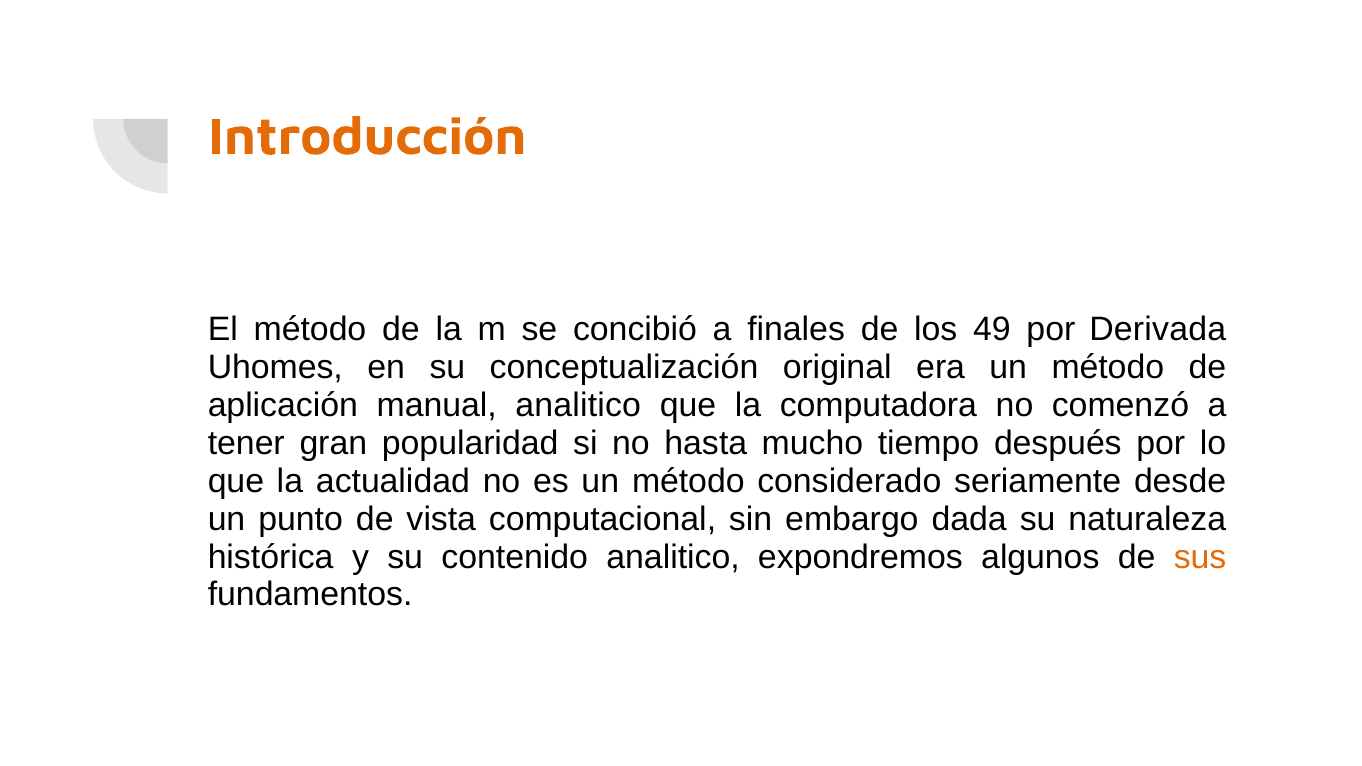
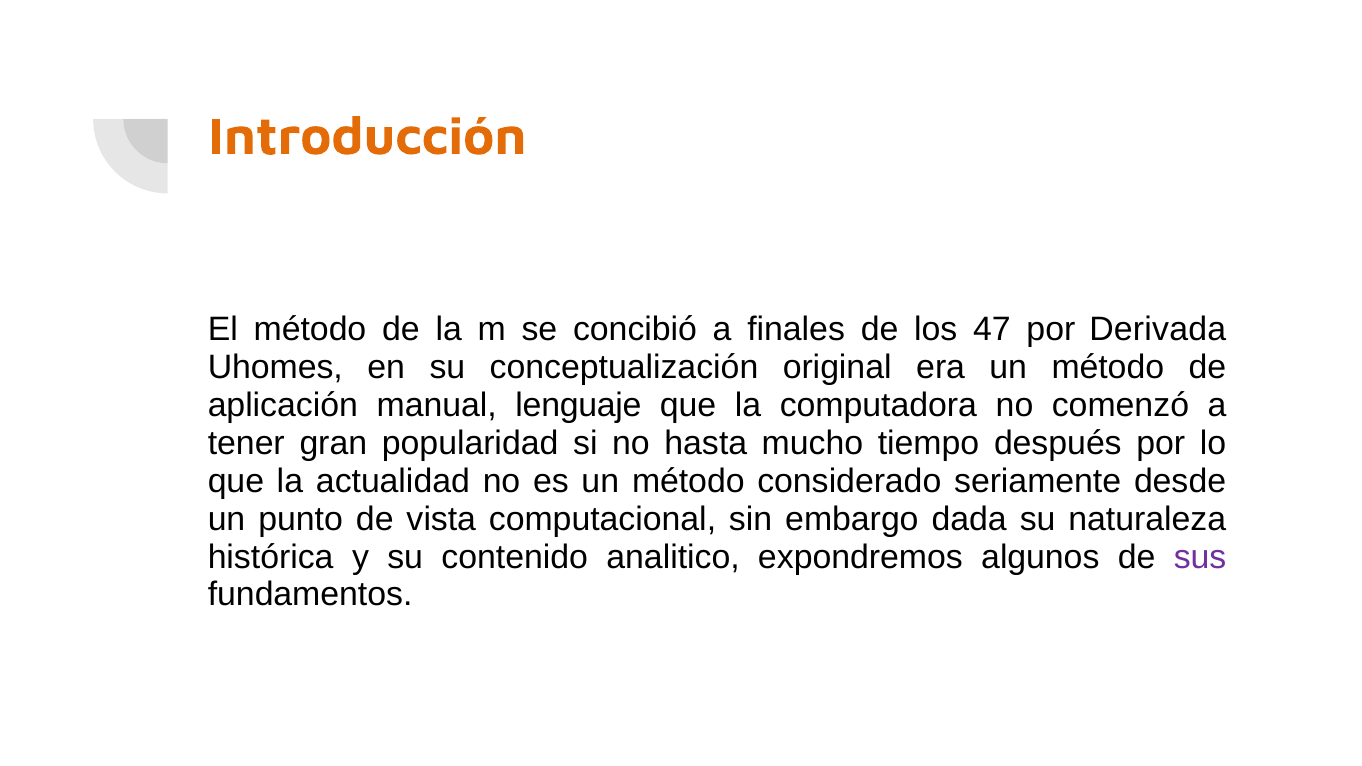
49: 49 -> 47
manual analitico: analitico -> lenguaje
sus colour: orange -> purple
